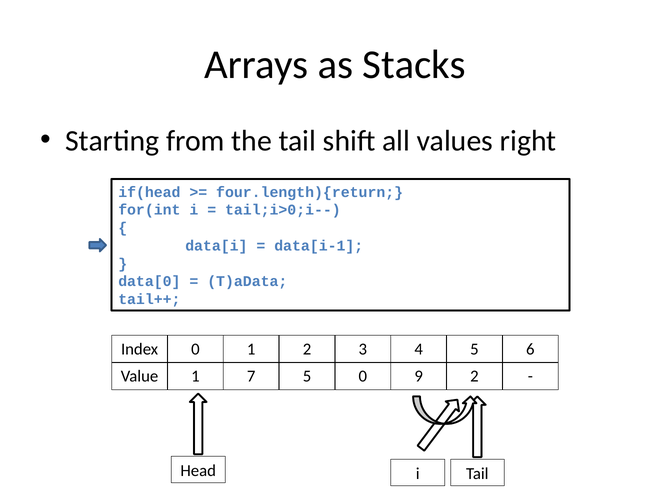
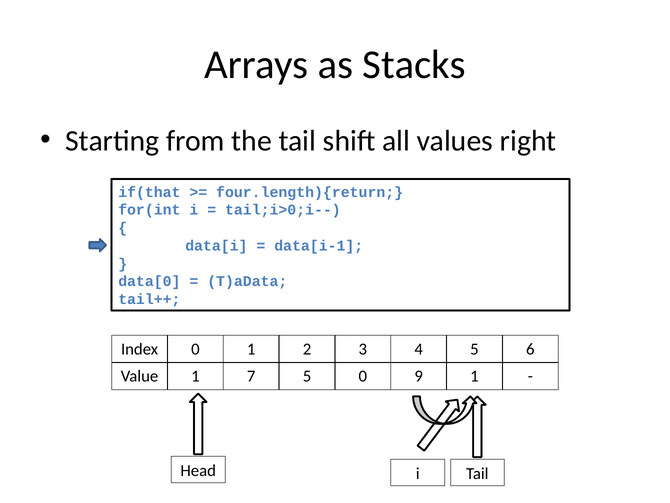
if(head: if(head -> if(that
9 2: 2 -> 1
